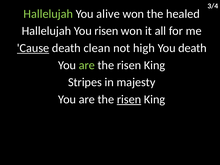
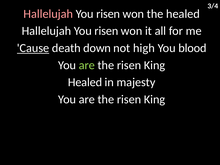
Hallelujah at (48, 14) colour: light green -> pink
alive at (108, 14): alive -> risen
clean: clean -> down
You death: death -> blood
Stripes at (85, 82): Stripes -> Healed
risen at (129, 99) underline: present -> none
